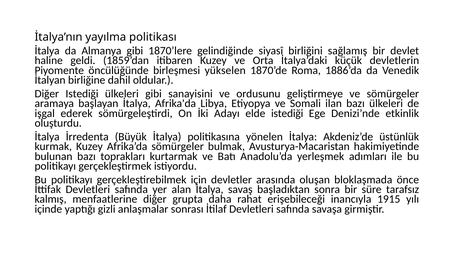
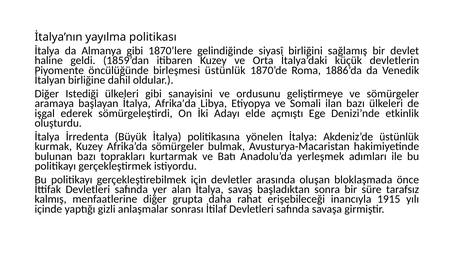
birleşmesi yükselen: yükselen -> üstünlük
elde istediği: istediği -> açmıştı
